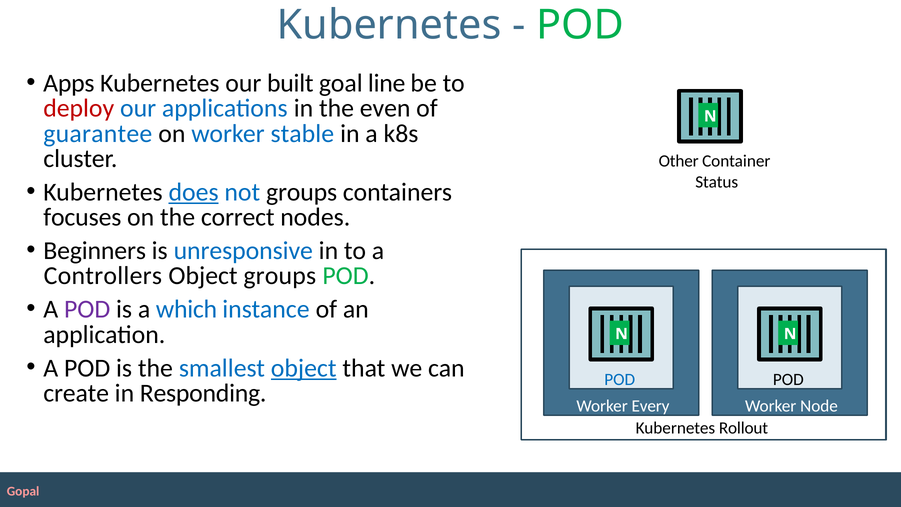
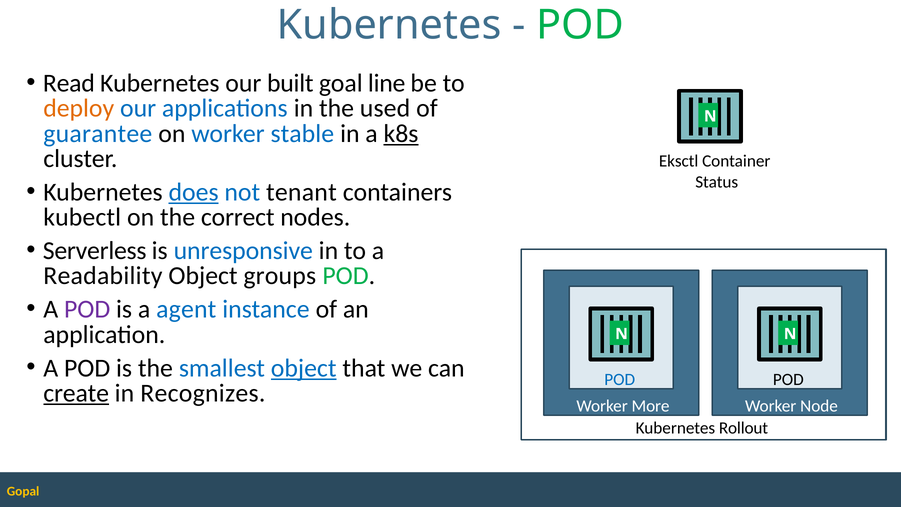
Apps: Apps -> Read
deploy colour: red -> orange
even: even -> used
k8s underline: none -> present
Other: Other -> Eksctl
not groups: groups -> tenant
focuses: focuses -> kubectl
Beginners: Beginners -> Serverless
Controllers: Controllers -> Readability
which: which -> agent
create underline: none -> present
Responding: Responding -> Recognizes
Every: Every -> More
Gopal colour: pink -> yellow
